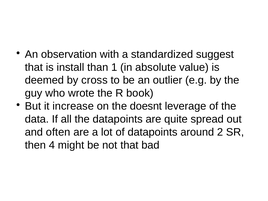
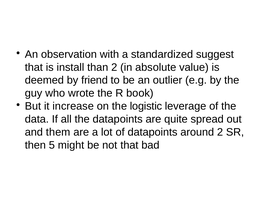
than 1: 1 -> 2
cross: cross -> friend
doesnt: doesnt -> logistic
often: often -> them
4: 4 -> 5
